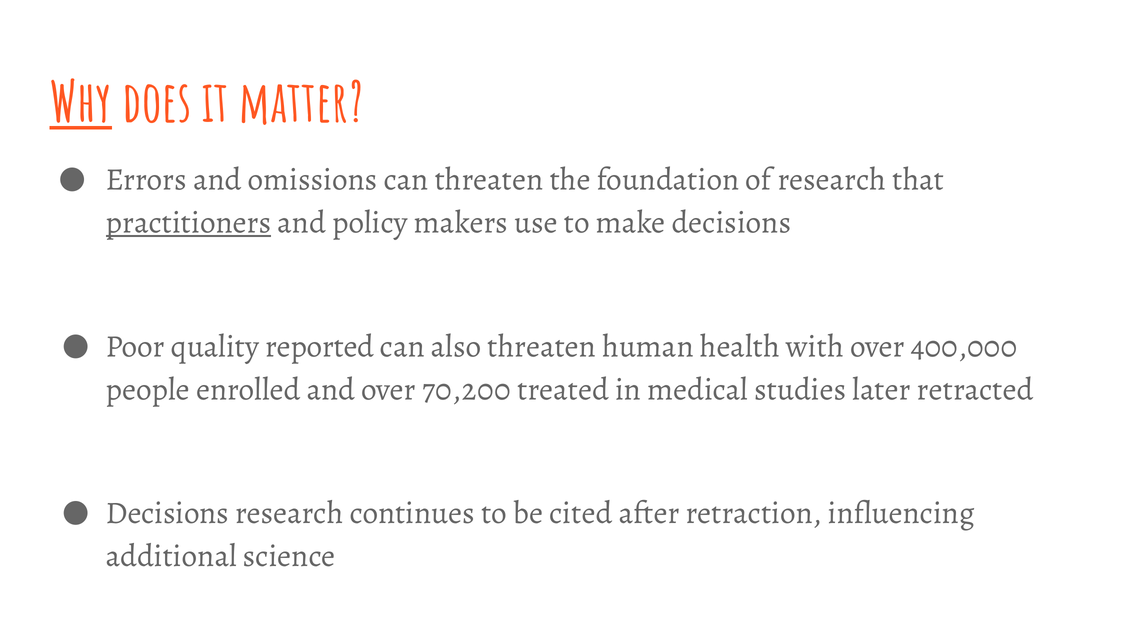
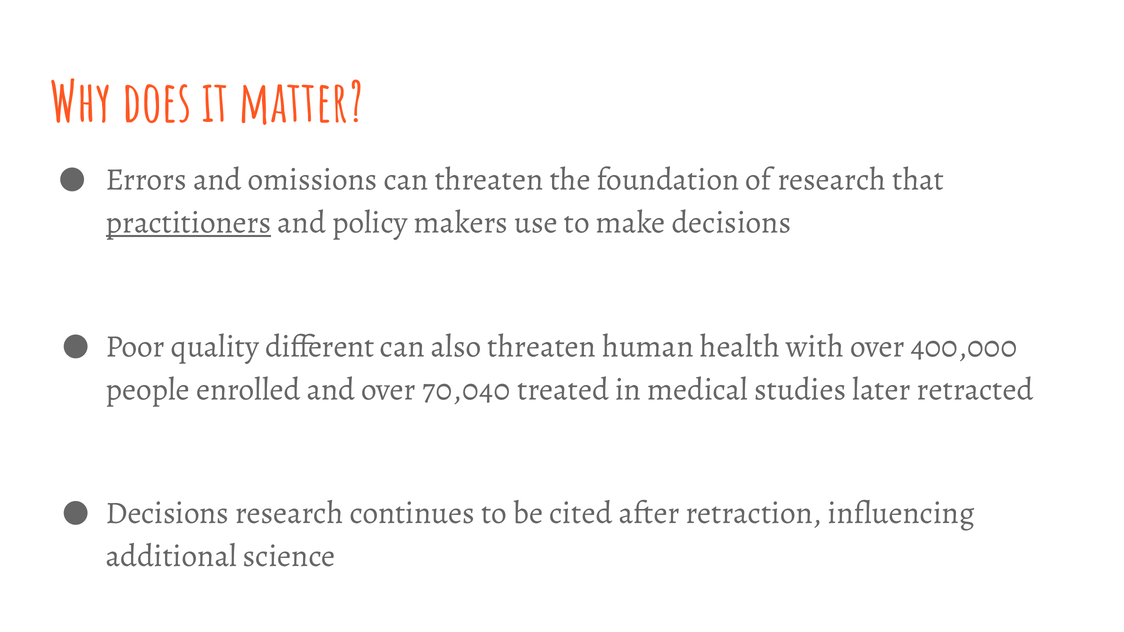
Why underline: present -> none
reported: reported -> different
70,200: 70,200 -> 70,040
